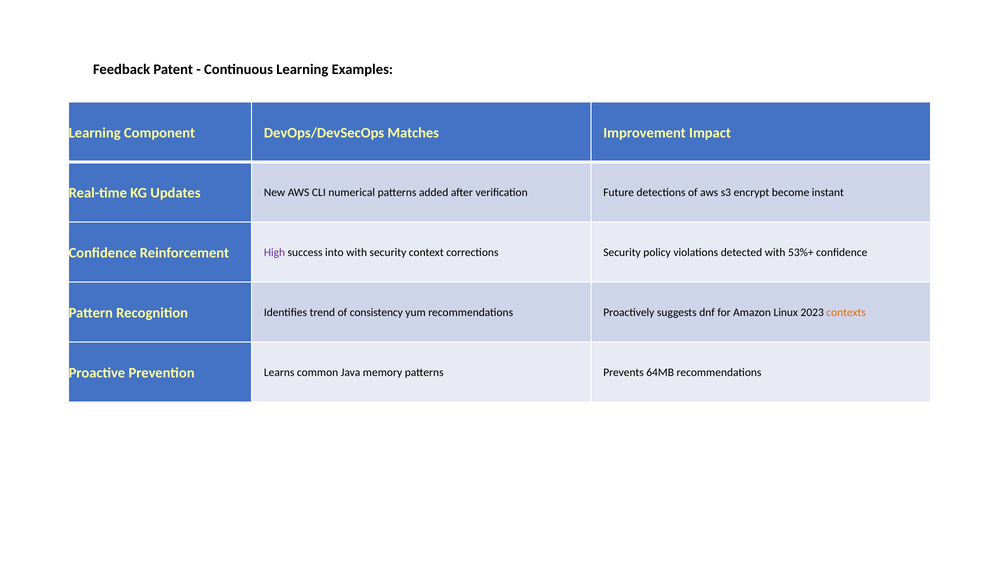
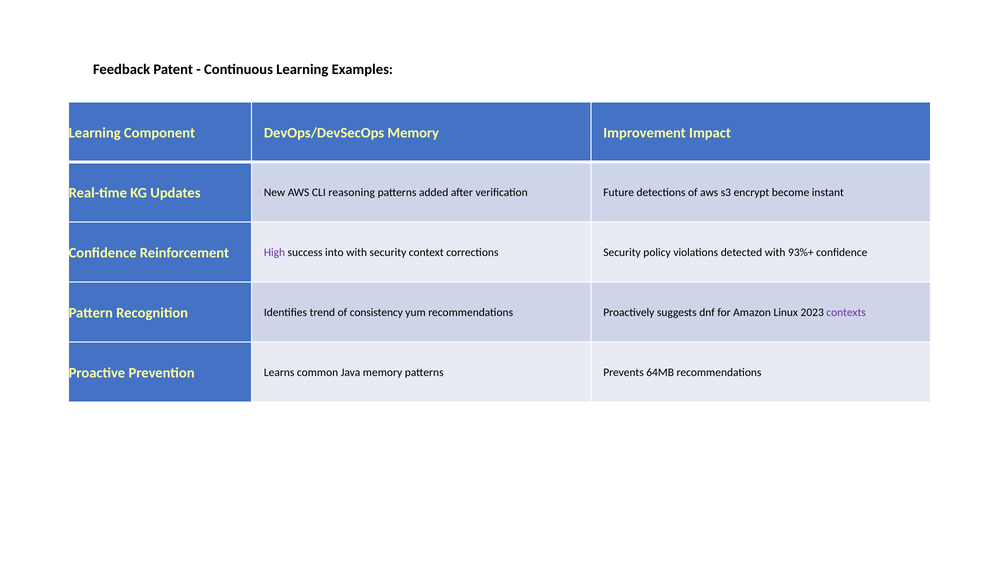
DevOps/DevSecOps Matches: Matches -> Memory
numerical: numerical -> reasoning
53%+: 53%+ -> 93%+
contexts colour: orange -> purple
